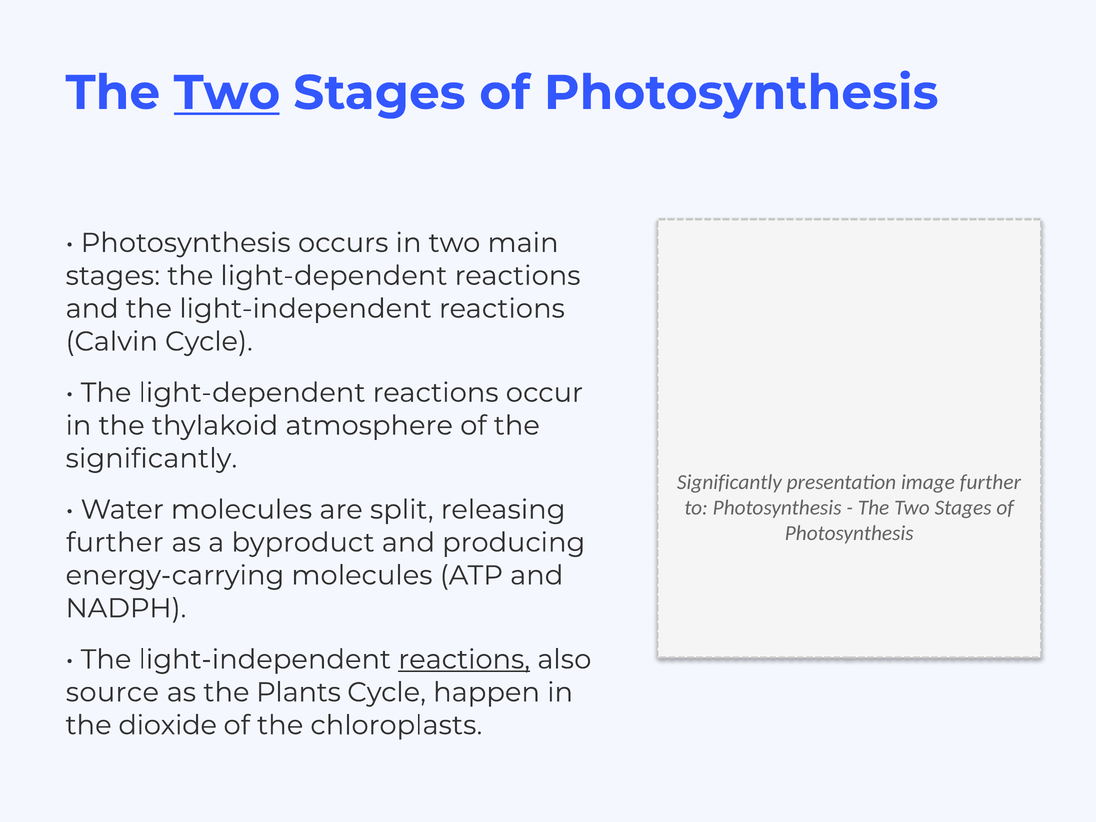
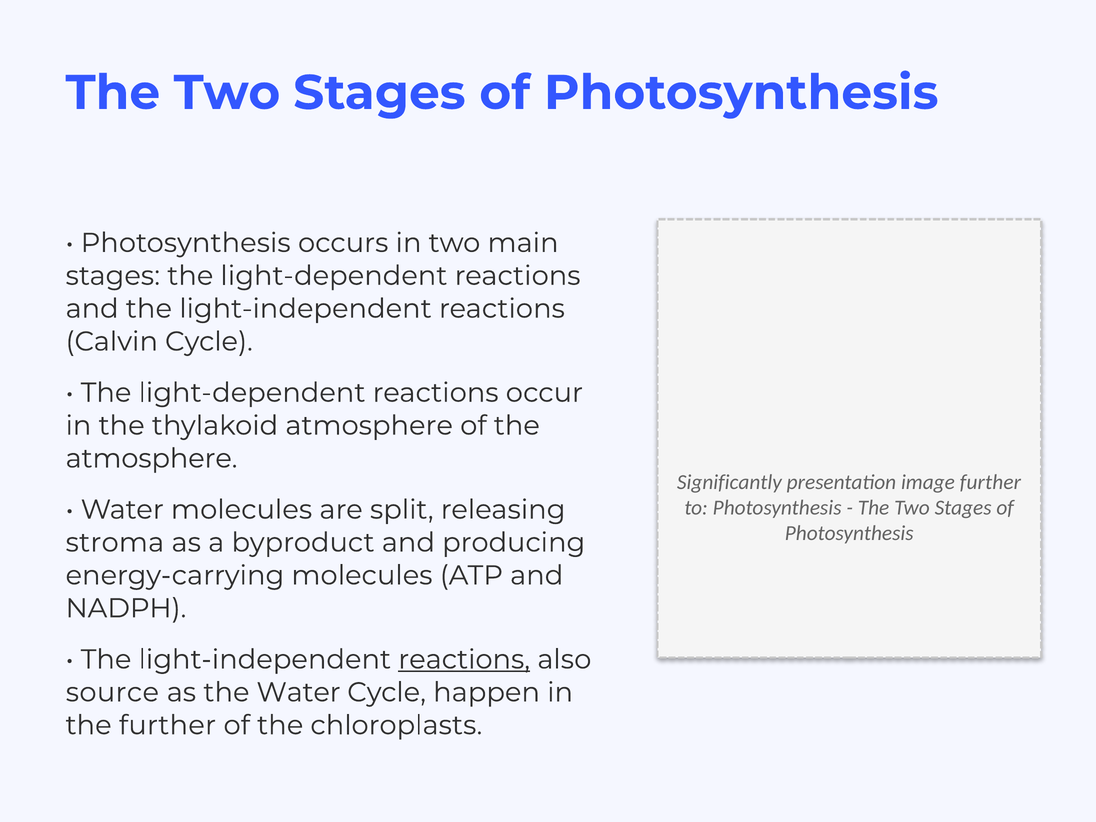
Two at (227, 93) underline: present -> none
significantly at (151, 458): significantly -> atmosphere
further at (115, 543): further -> stroma
the Plants: Plants -> Water
the dioxide: dioxide -> further
